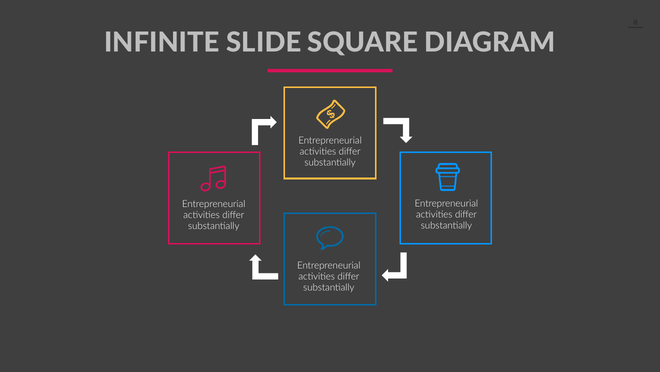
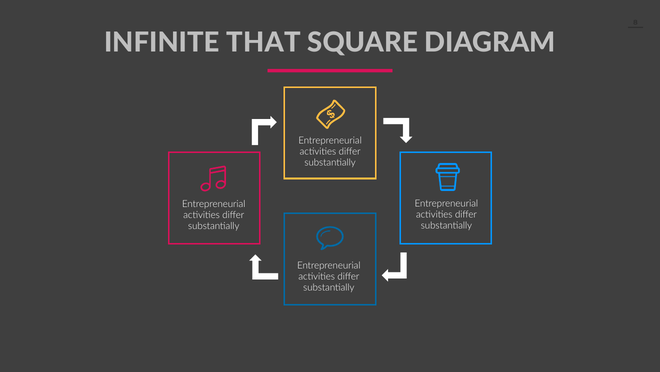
SLIDE: SLIDE -> THAT
